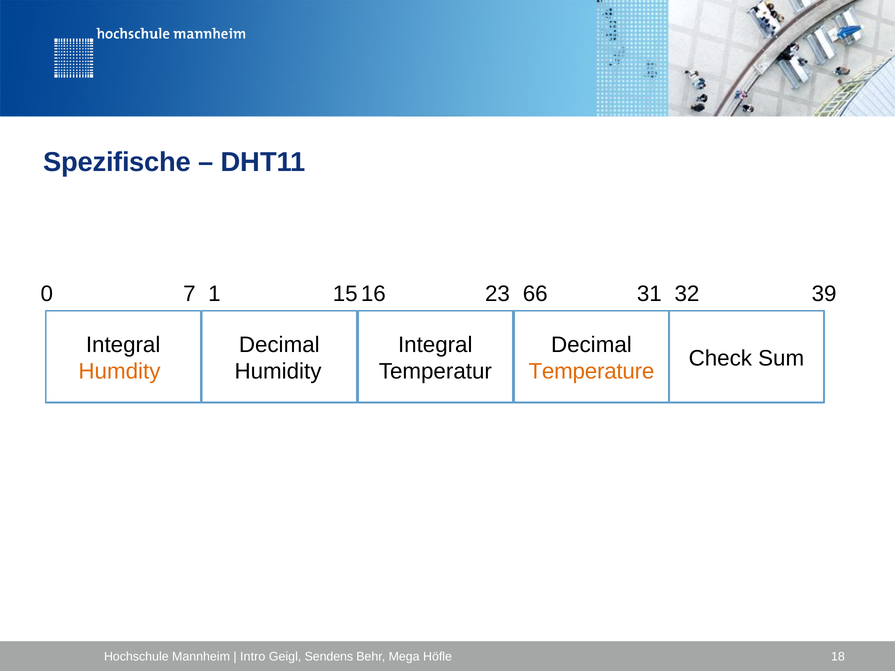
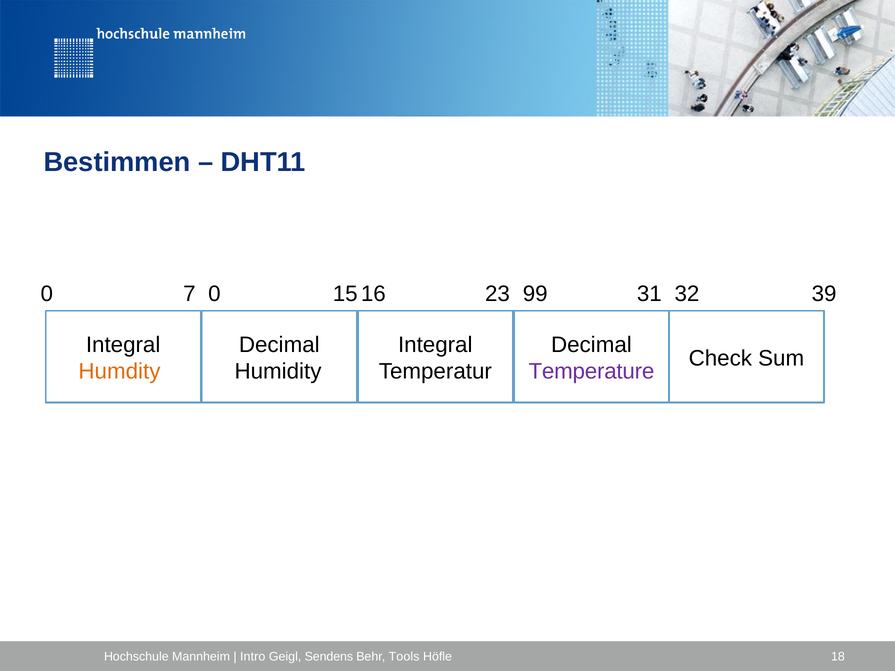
Spezifische: Spezifische -> Bestimmen
7 1: 1 -> 0
66: 66 -> 99
Temperature colour: orange -> purple
Mega: Mega -> Tools
